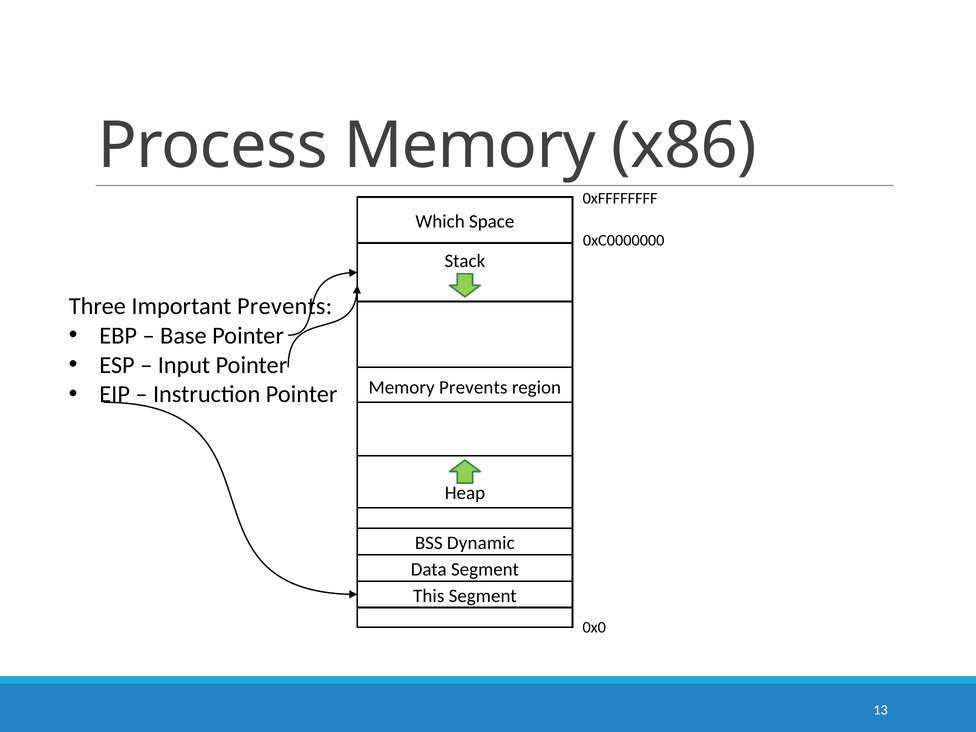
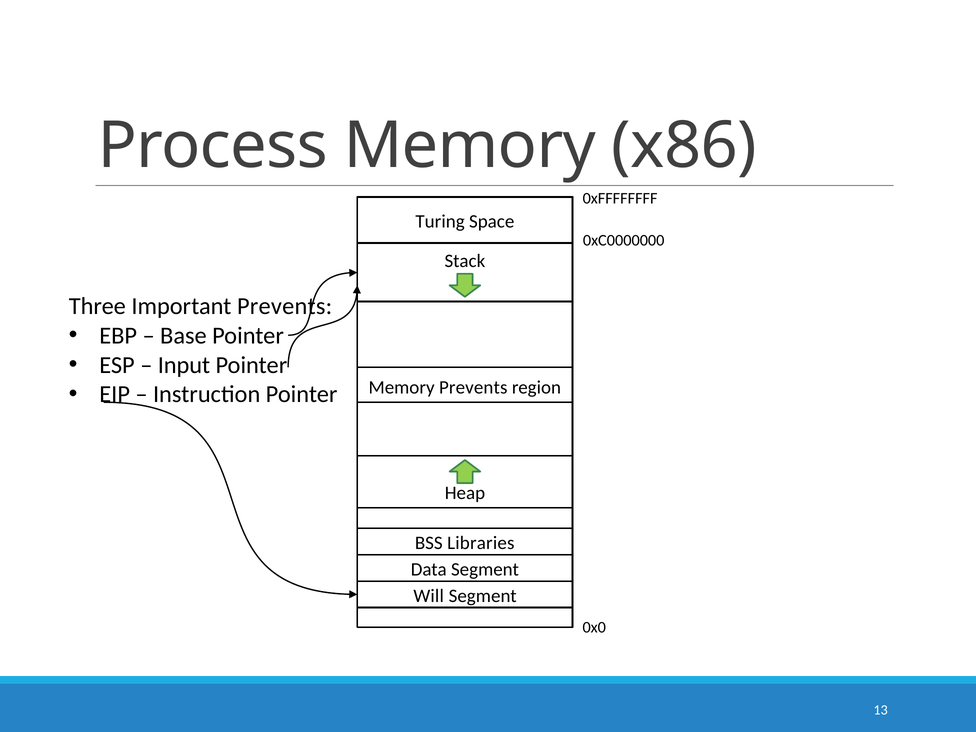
Which: Which -> Turing
Dynamic: Dynamic -> Libraries
This: This -> Will
